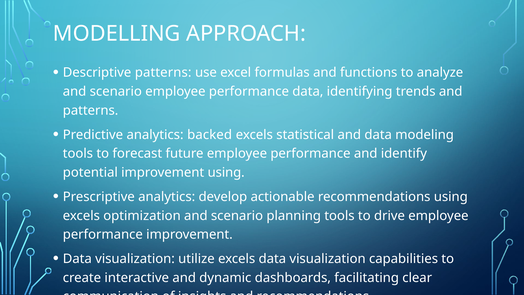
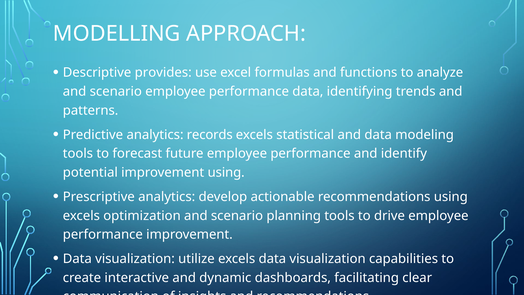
Descriptive patterns: patterns -> provides
backed: backed -> records
